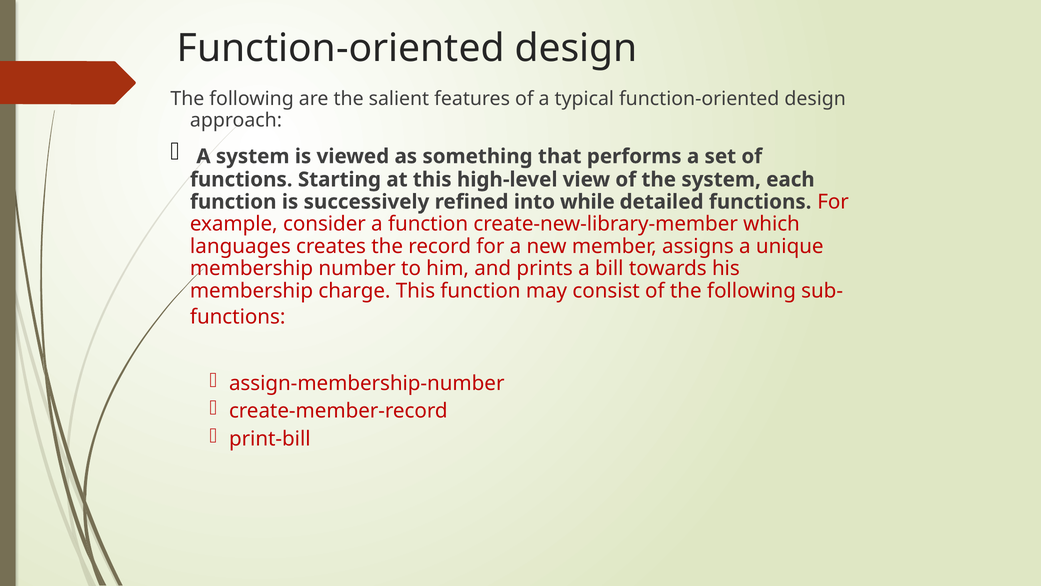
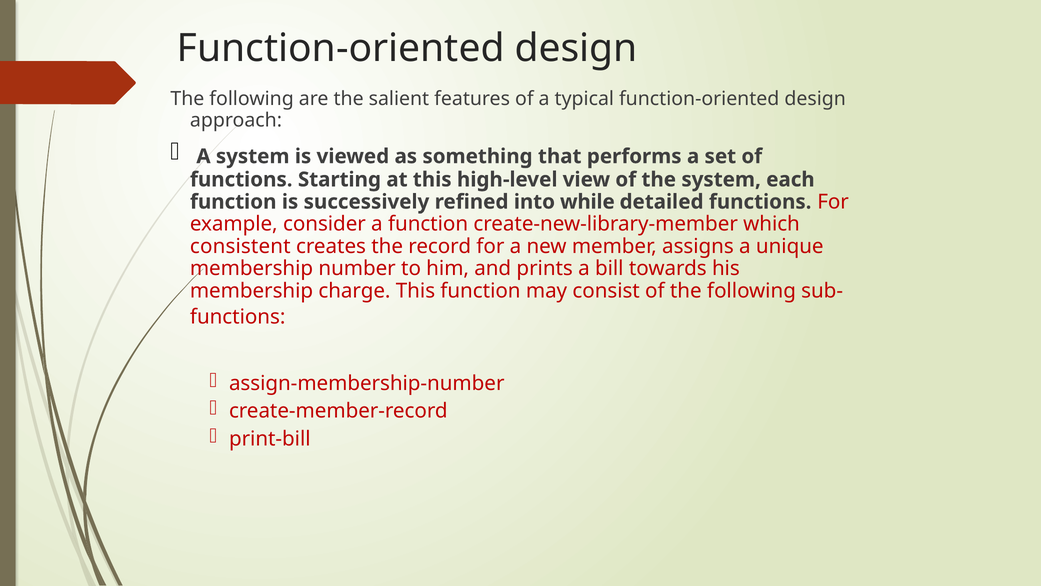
languages: languages -> consistent
